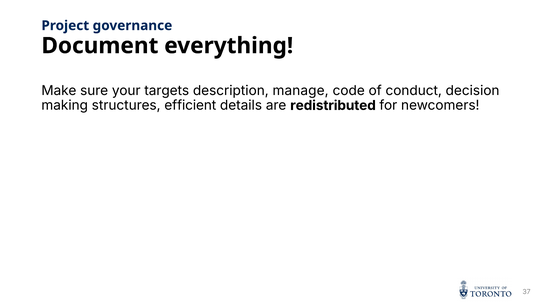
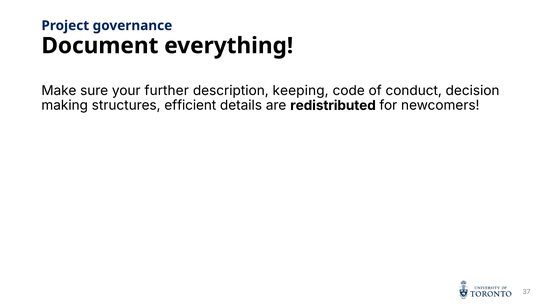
targets: targets -> further
manage: manage -> keeping
